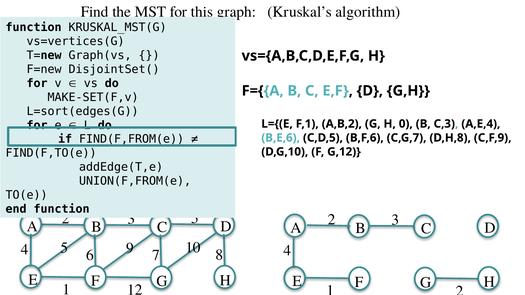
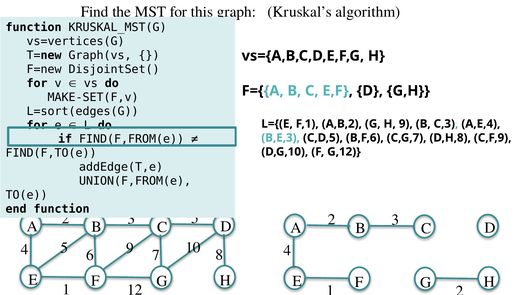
H 0: 0 -> 9
B,E,6: B,E,6 -> B,E,3
